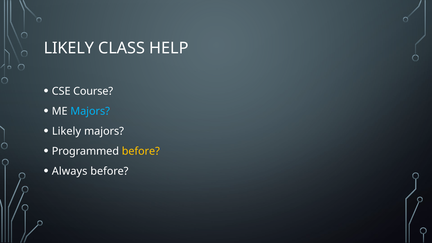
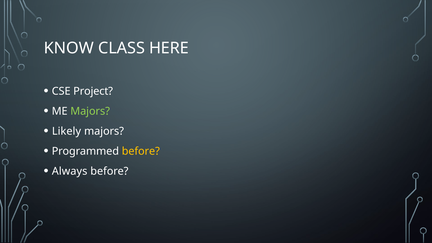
LIKELY at (69, 48): LIKELY -> KNOW
HELP: HELP -> HERE
Course: Course -> Project
Majors at (90, 111) colour: light blue -> light green
